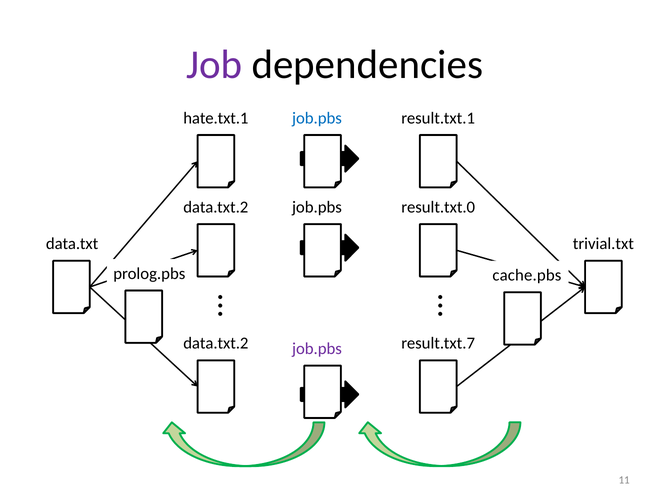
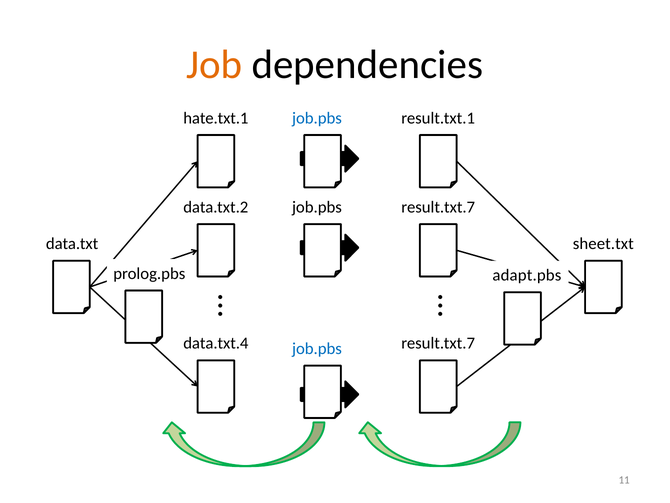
Job colour: purple -> orange
result.txt.0 at (438, 207): result.txt.0 -> result.txt.7
trivial.txt: trivial.txt -> sheet.txt
cache.pbs: cache.pbs -> adapt.pbs
data.txt.2 at (216, 343): data.txt.2 -> data.txt.4
job.pbs at (317, 348) colour: purple -> blue
